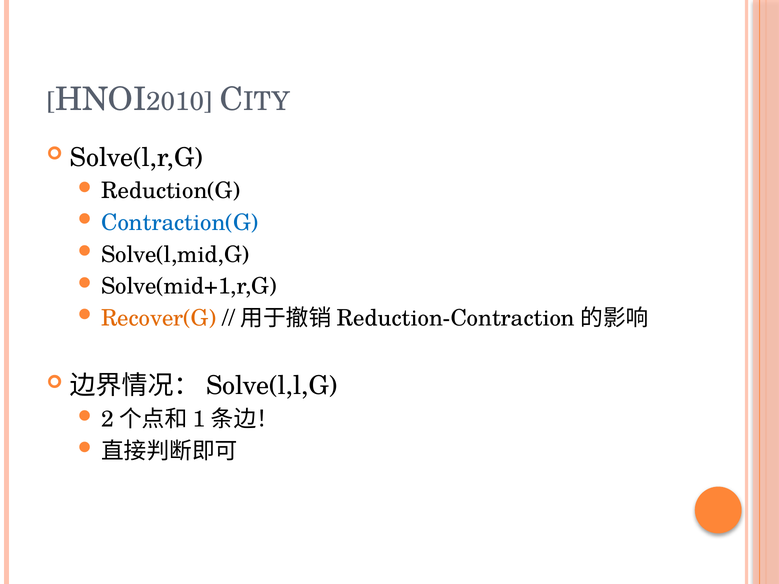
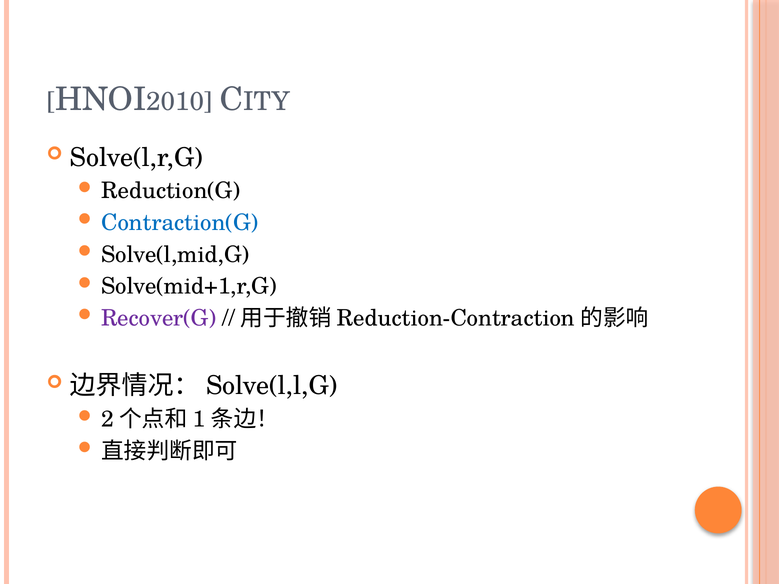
Recover(G colour: orange -> purple
